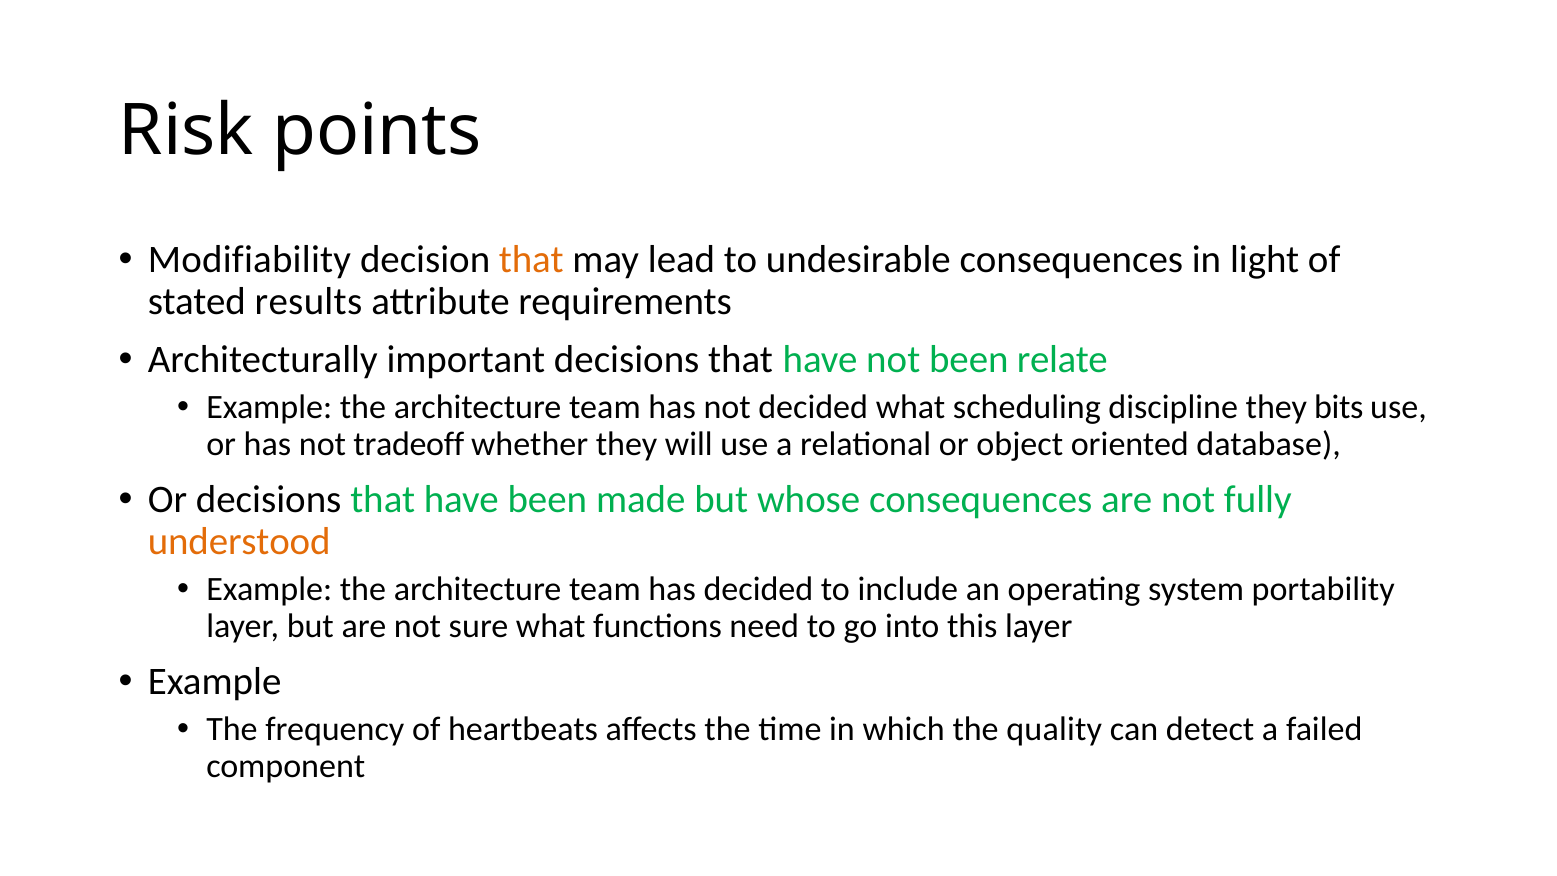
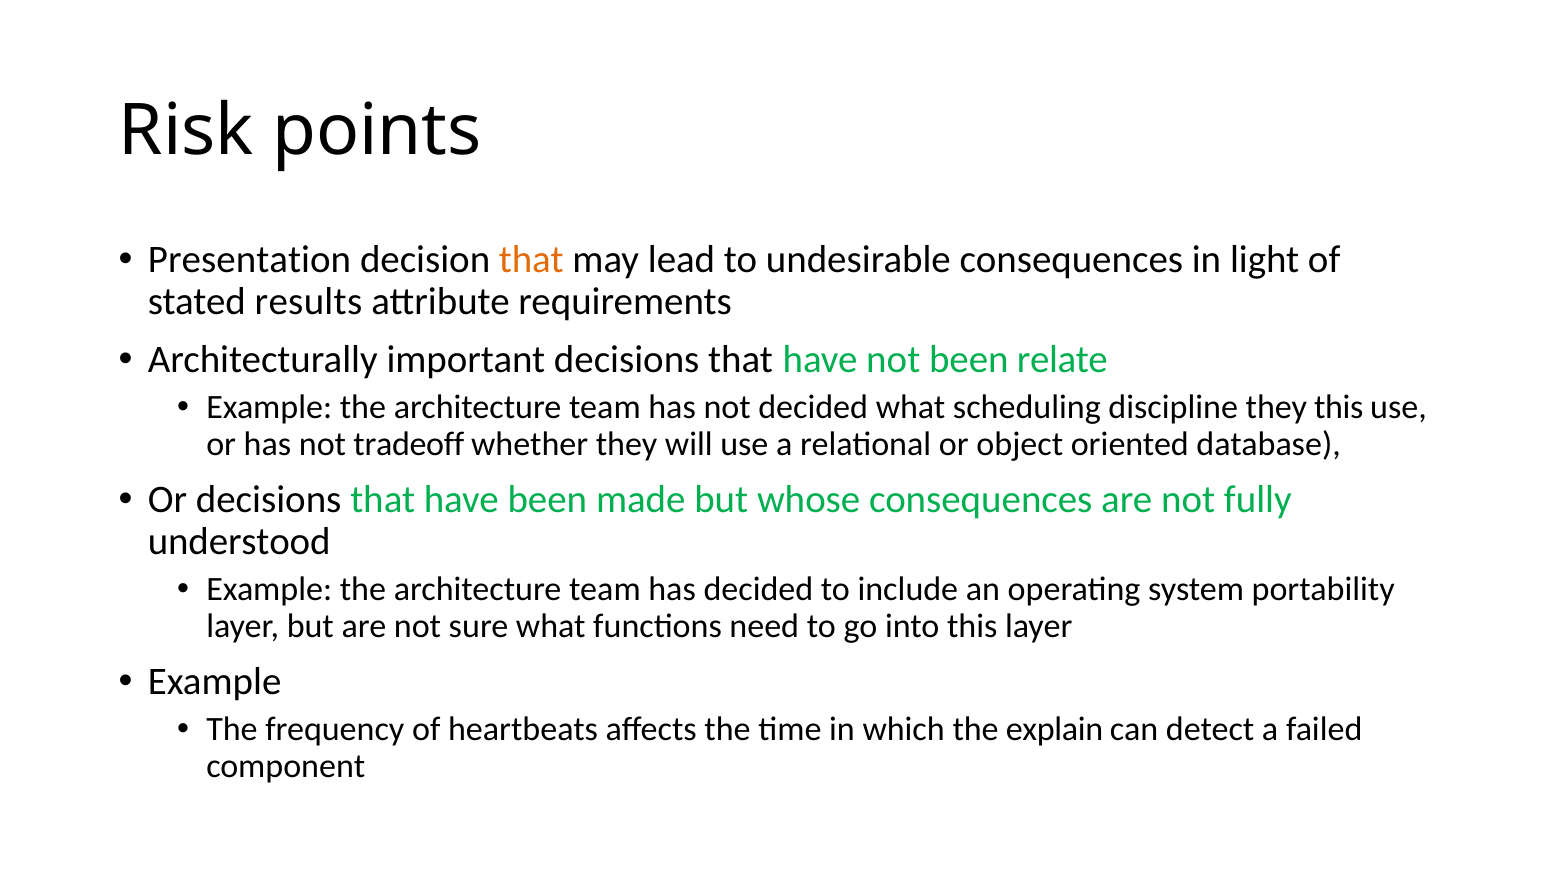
Modifiability: Modifiability -> Presentation
they bits: bits -> this
understood colour: orange -> black
quality: quality -> explain
